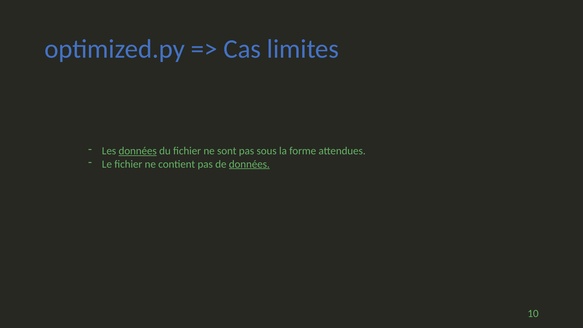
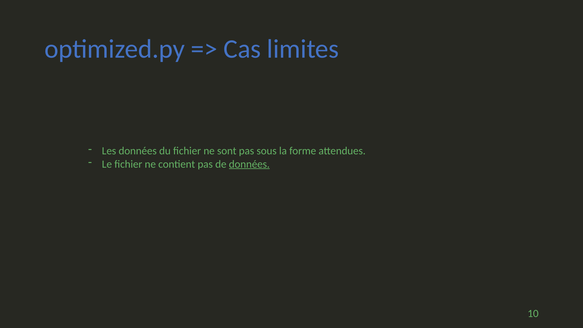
données at (138, 151) underline: present -> none
